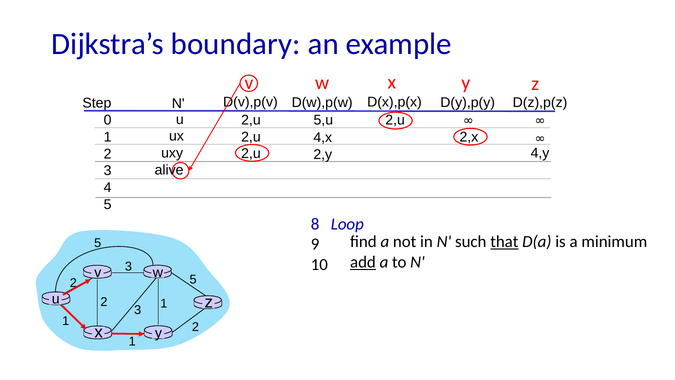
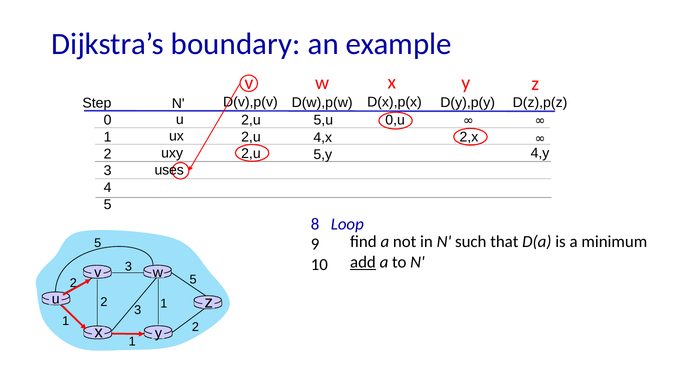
2,u at (395, 120): 2,u -> 0,u
2,y: 2,y -> 5,y
alive: alive -> uses
that underline: present -> none
